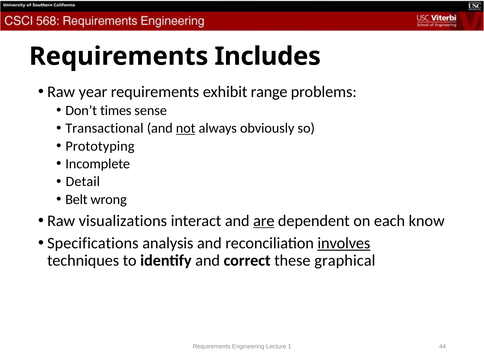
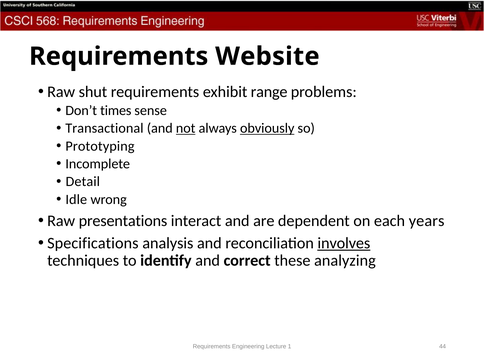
Includes: Includes -> Website
year: year -> shut
obviously underline: none -> present
Belt: Belt -> Idle
visualizations: visualizations -> presentations
are underline: present -> none
know: know -> years
graphical: graphical -> analyzing
